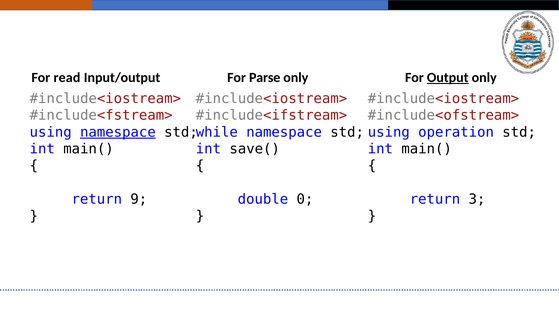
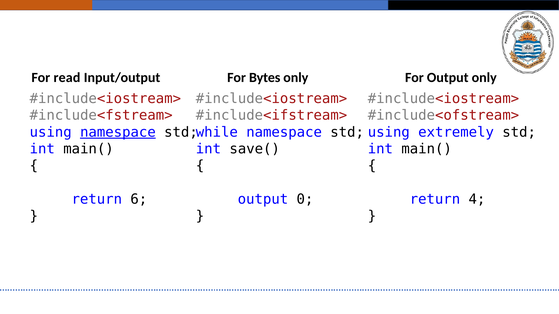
Parse: Parse -> Bytes
Output at (448, 78) underline: present -> none
operation: operation -> extremely
9: 9 -> 6
double at (263, 199): double -> output
3: 3 -> 4
